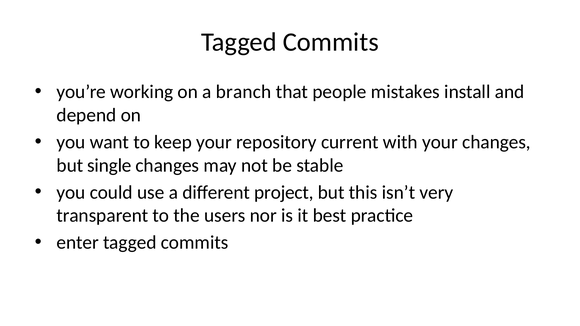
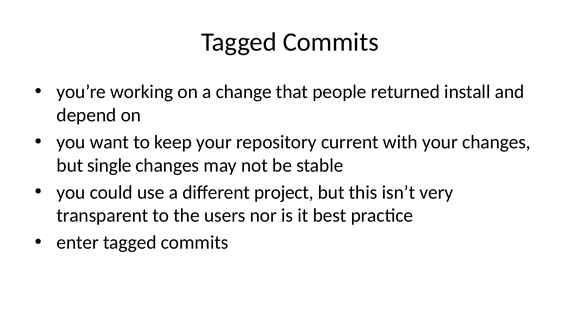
branch: branch -> change
mistakes: mistakes -> returned
